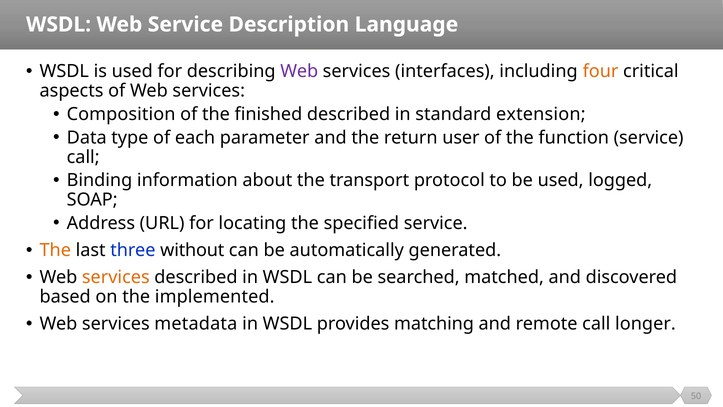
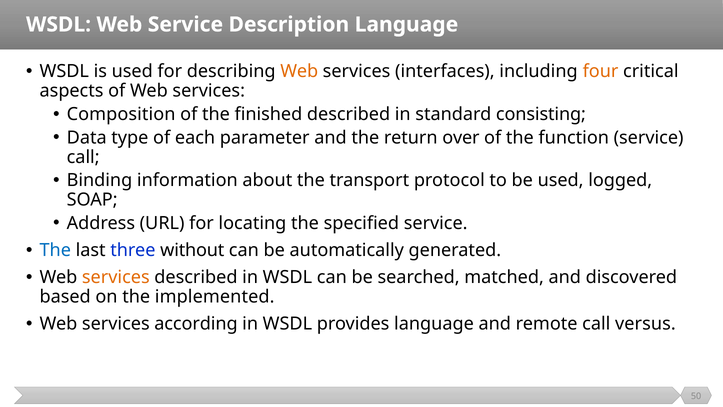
Web at (299, 71) colour: purple -> orange
extension: extension -> consisting
user: user -> over
The at (55, 250) colour: orange -> blue
metadata: metadata -> according
provides matching: matching -> language
longer: longer -> versus
